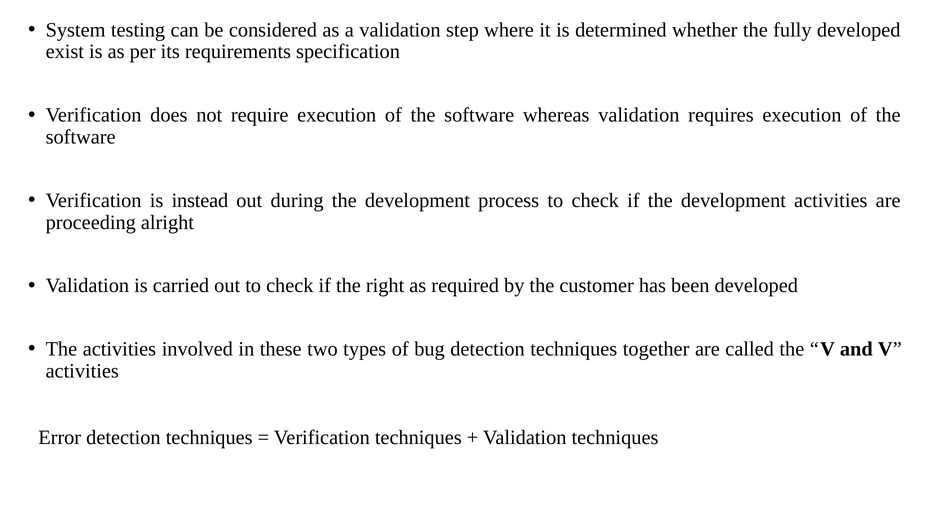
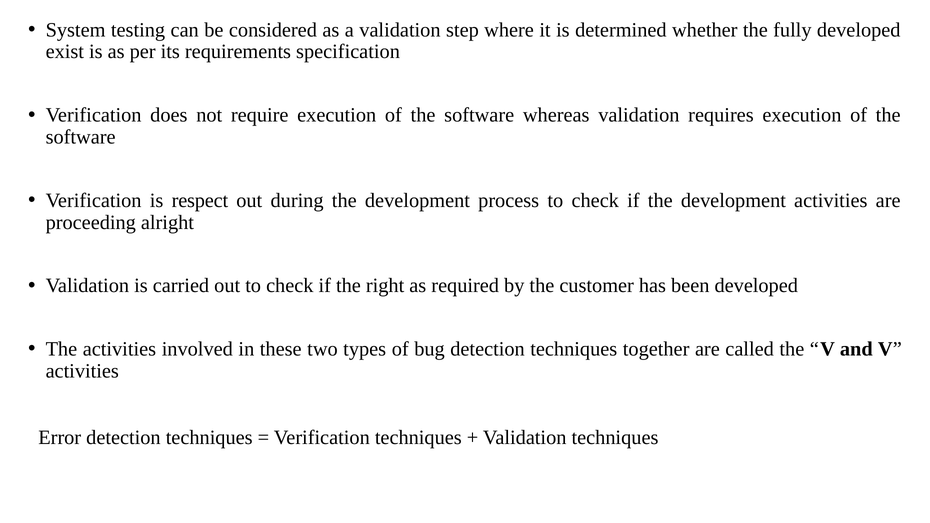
instead: instead -> respect
